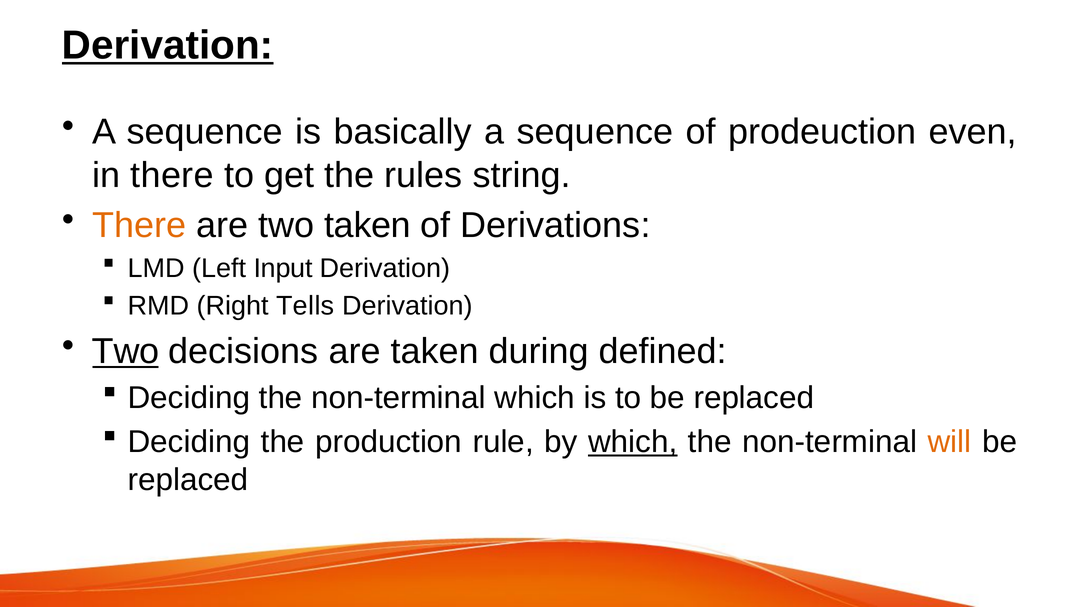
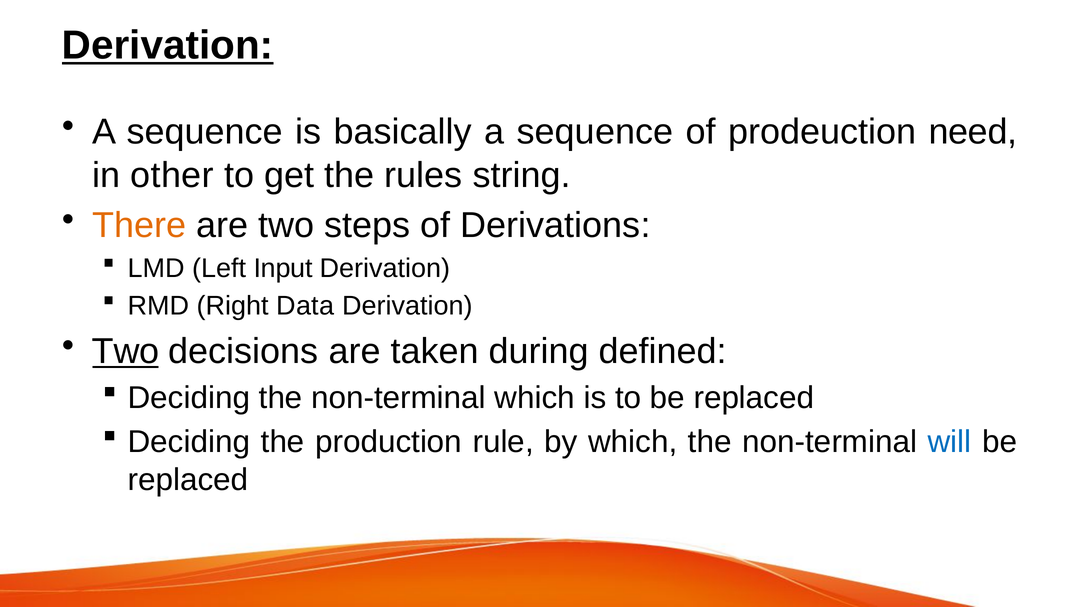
even: even -> need
in there: there -> other
two taken: taken -> steps
Tells: Tells -> Data
which at (633, 442) underline: present -> none
will colour: orange -> blue
